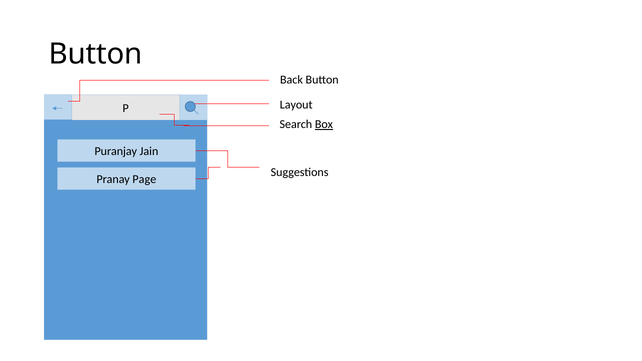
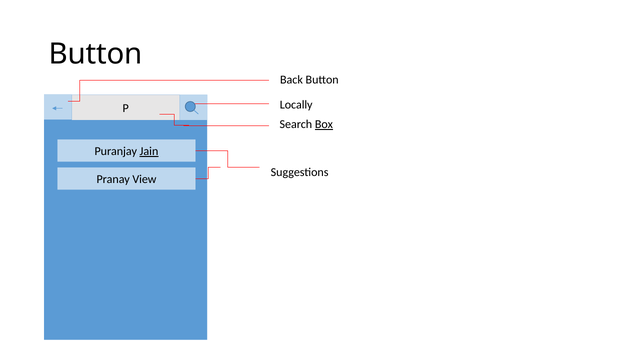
Layout: Layout -> Locally
Jain underline: none -> present
Page: Page -> View
